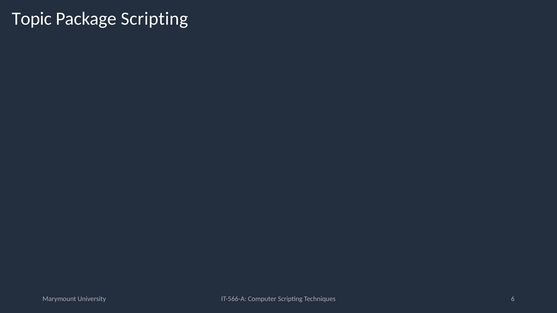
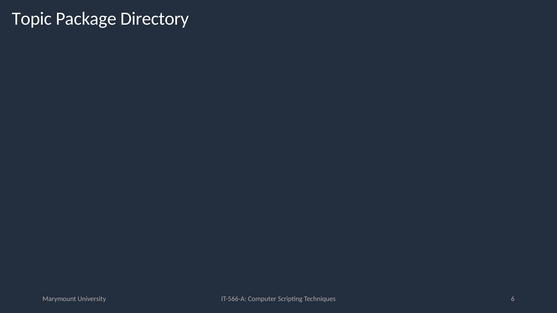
Package Scripting: Scripting -> Directory
